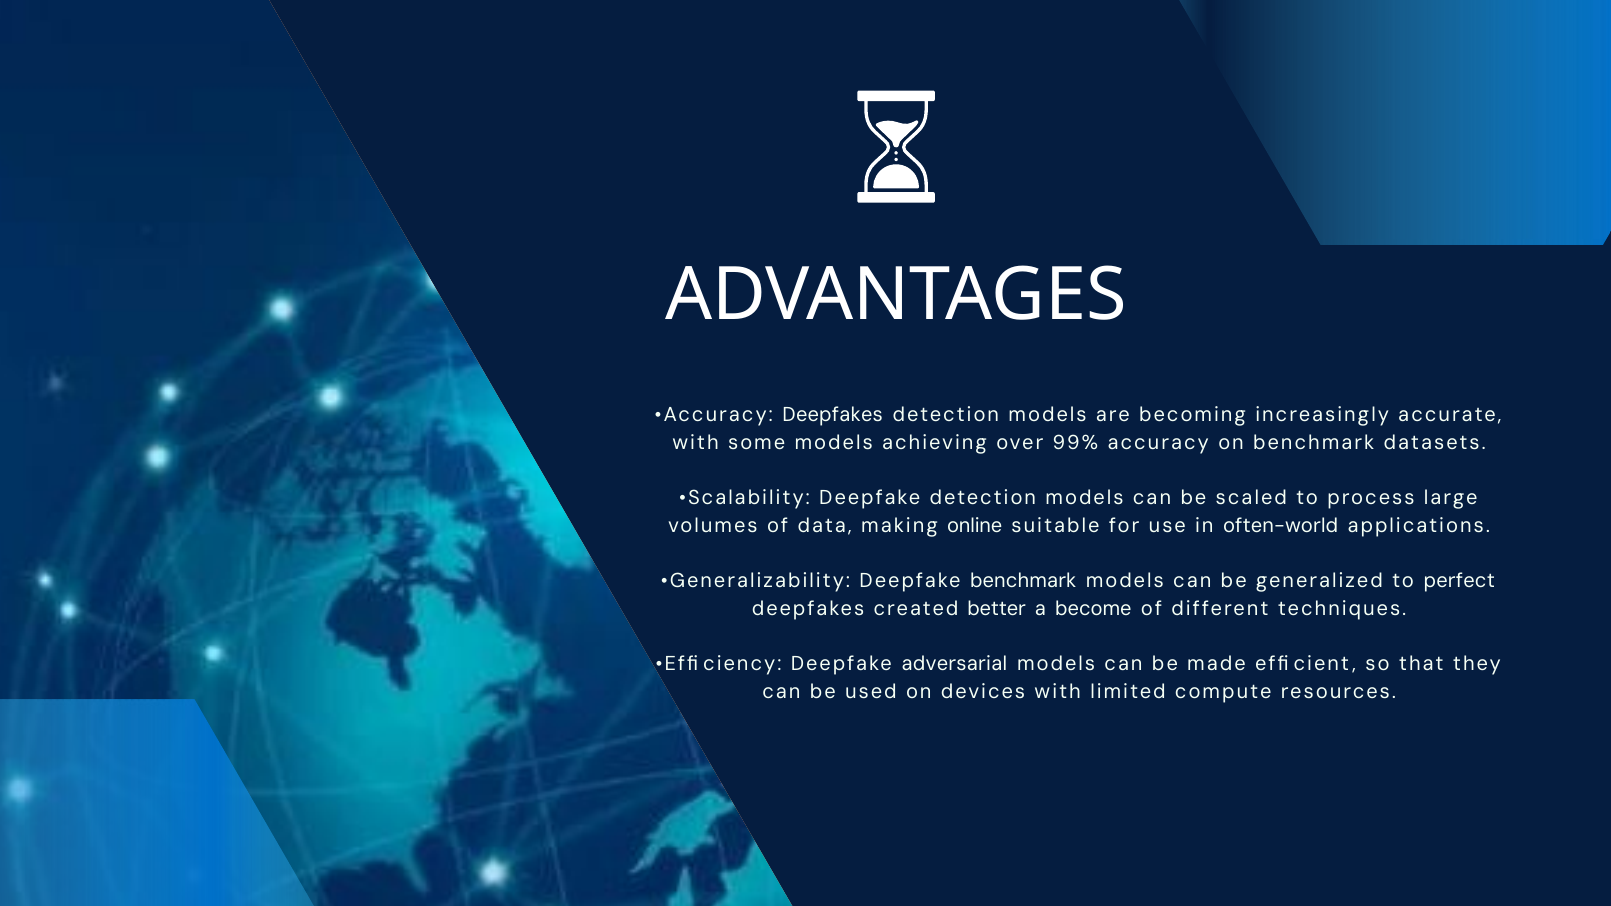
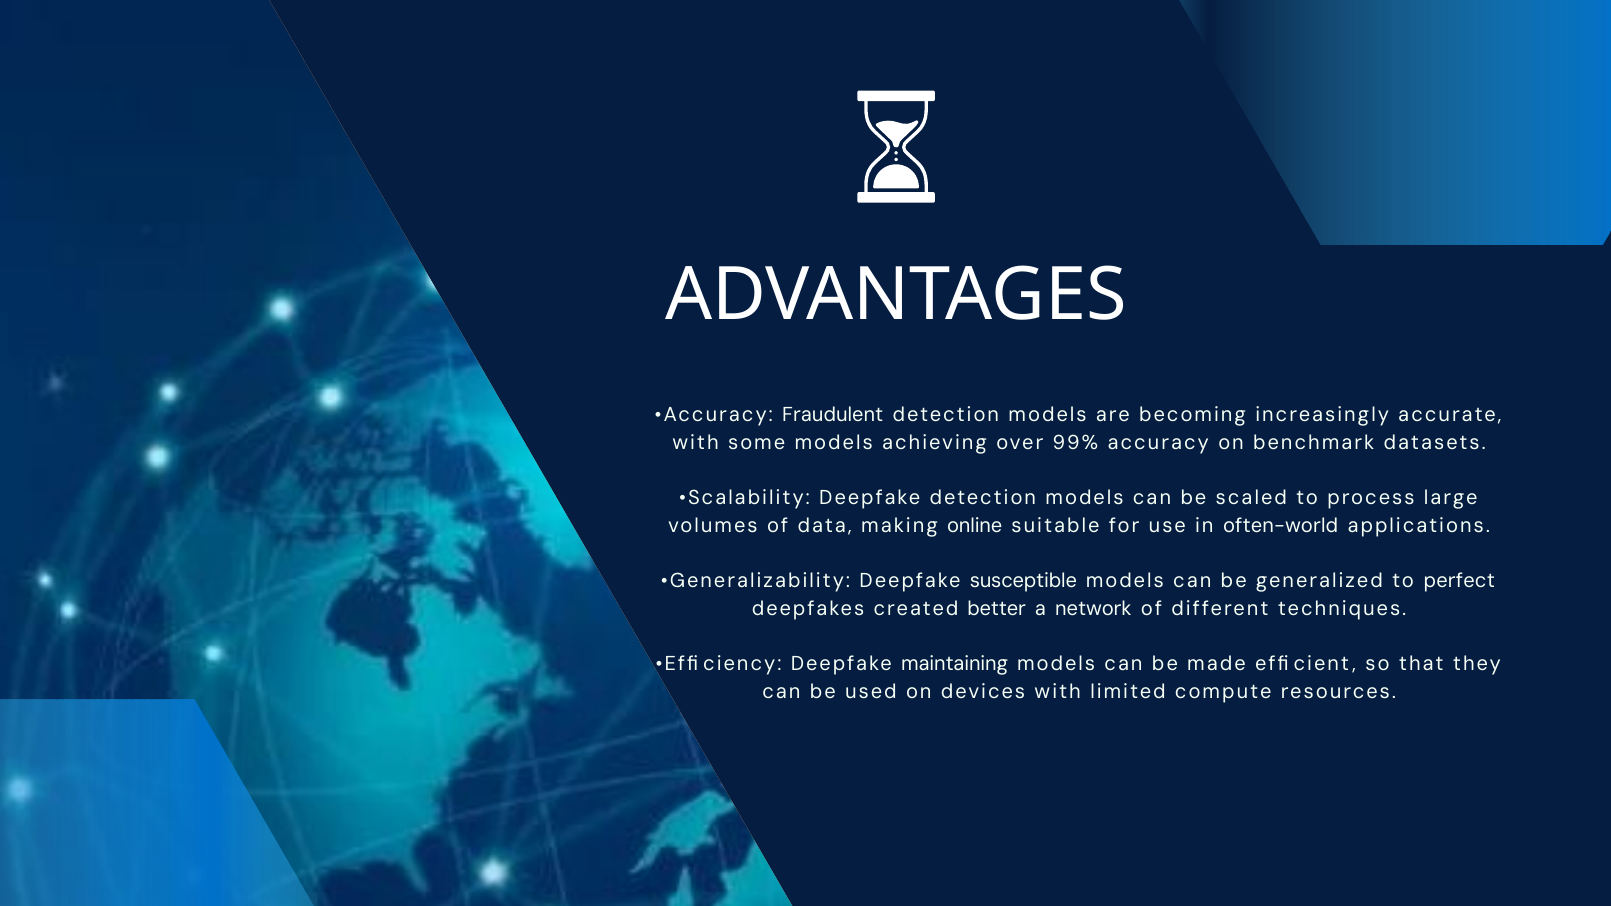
Accuracy Deepfakes: Deepfakes -> Fraudulent
Deepfake benchmark: benchmark -> susceptible
become: become -> network
adversarial: adversarial -> maintaining
